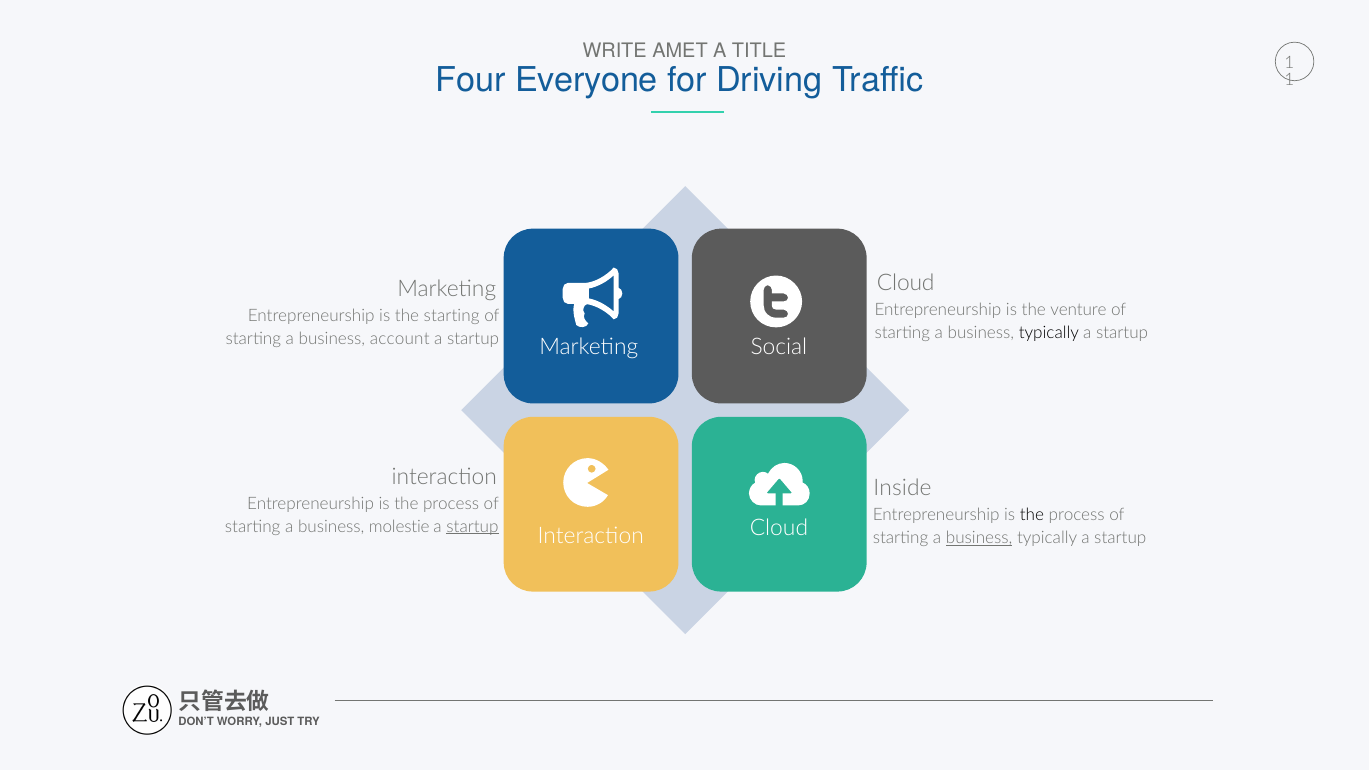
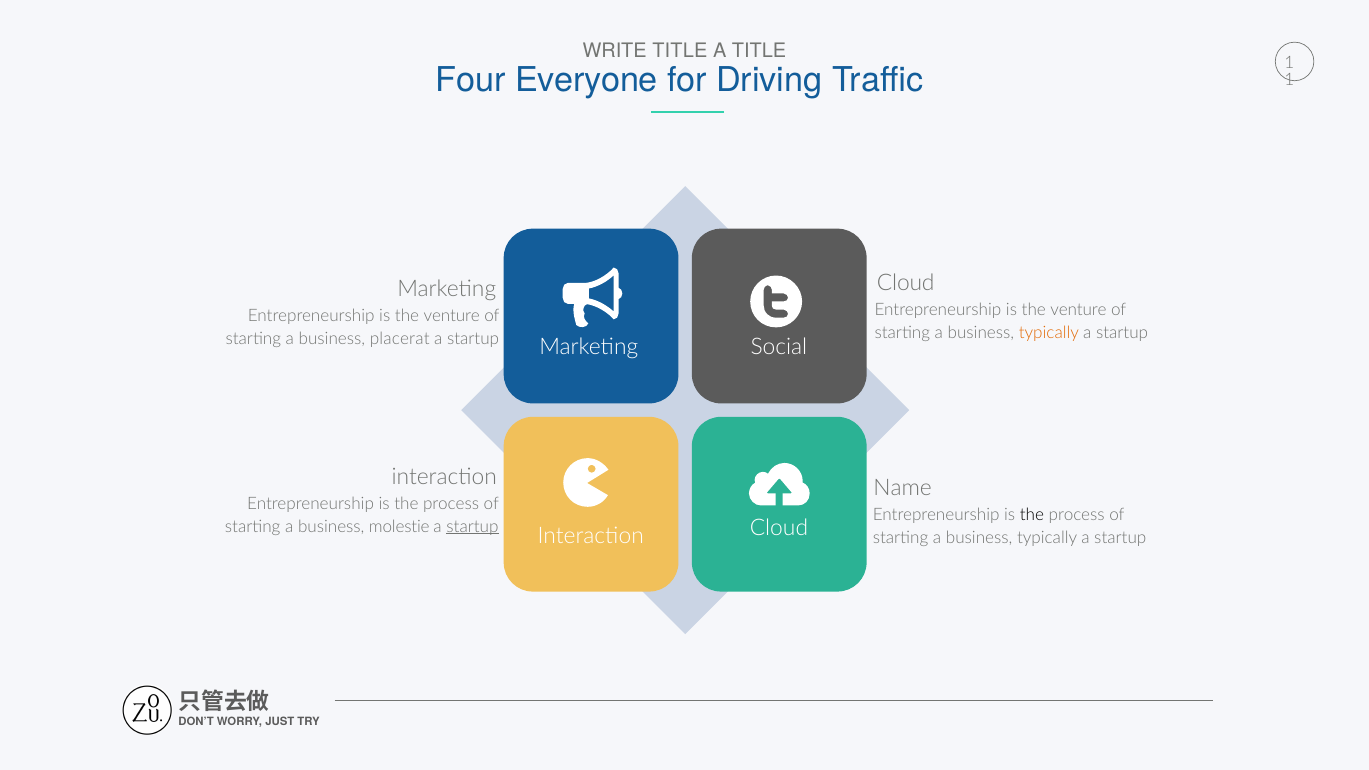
WRITE AMET: AMET -> TITLE
starting at (452, 316): starting -> venture
typically at (1049, 333) colour: black -> orange
account: account -> placerat
Inside: Inside -> Name
business at (979, 538) underline: present -> none
